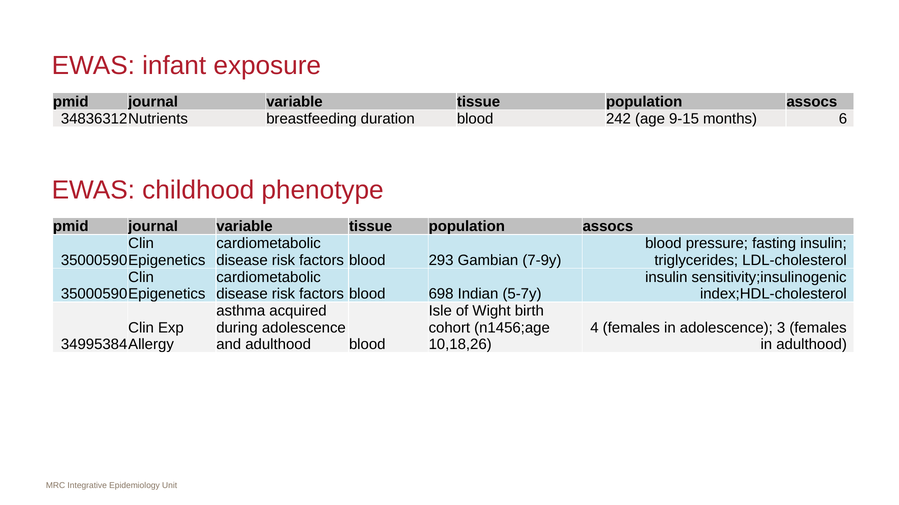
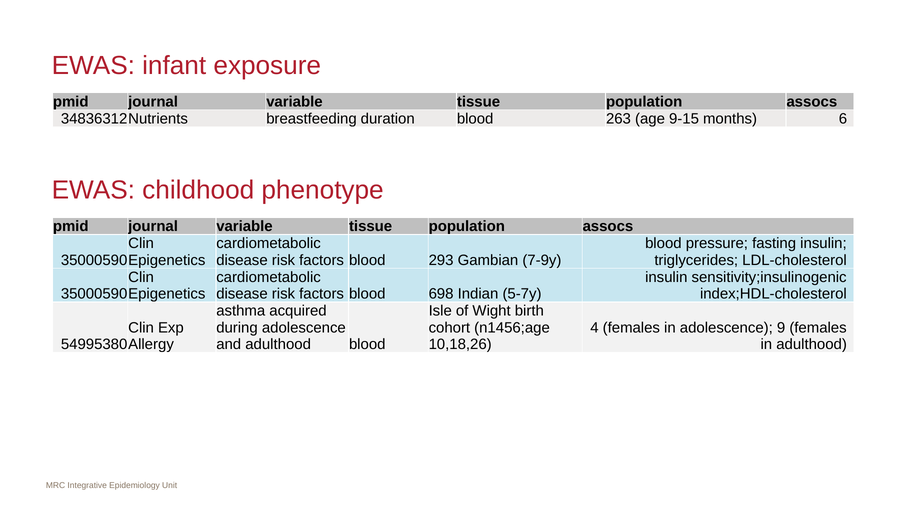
242: 242 -> 263
3: 3 -> 9
34995384: 34995384 -> 54995380
